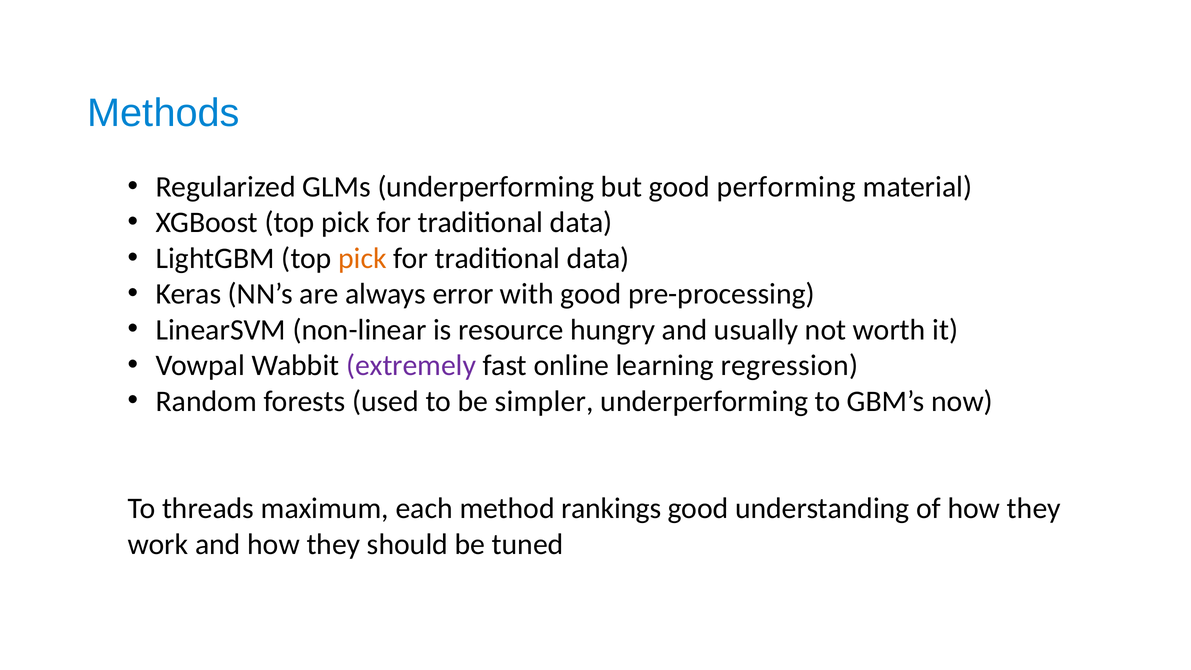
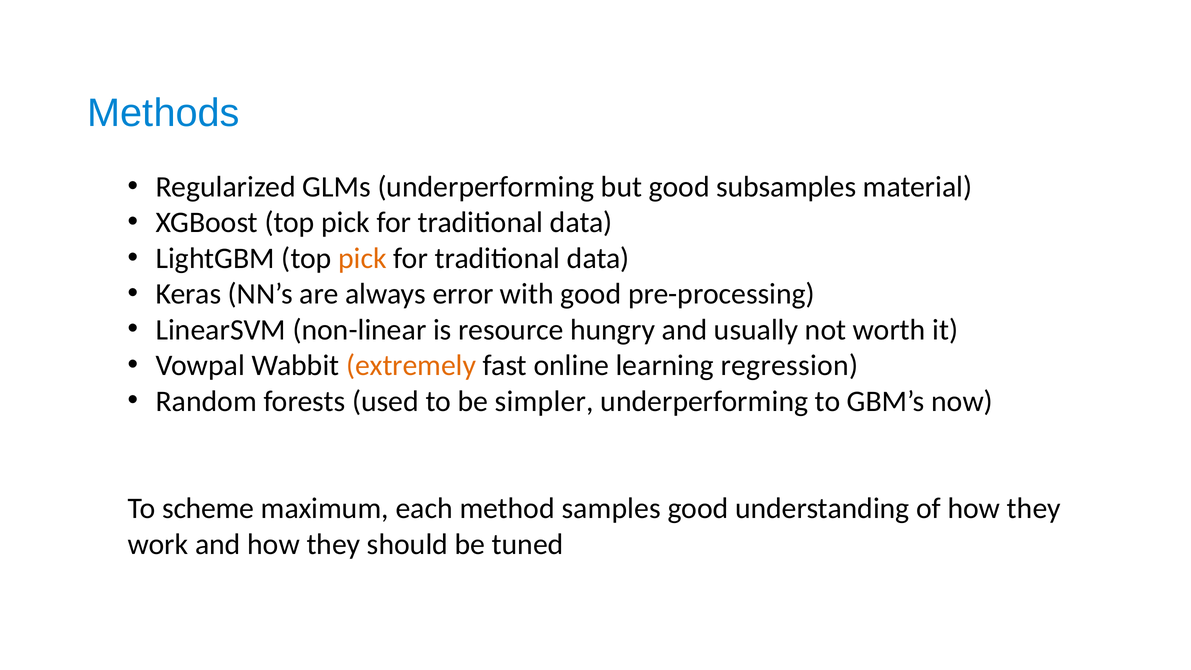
performing: performing -> subsamples
extremely colour: purple -> orange
threads: threads -> scheme
rankings: rankings -> samples
